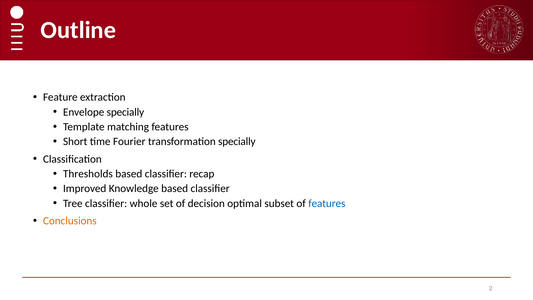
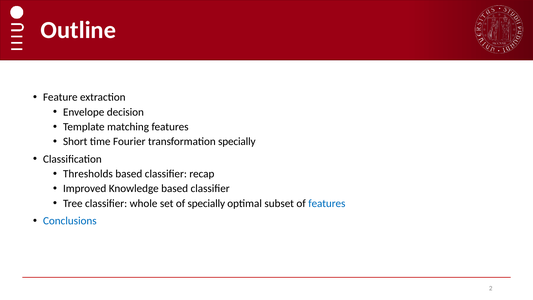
Envelope specially: specially -> decision
of decision: decision -> specially
Conclusions colour: orange -> blue
